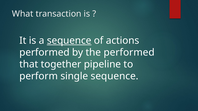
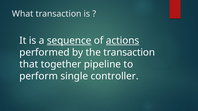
actions underline: none -> present
the performed: performed -> transaction
single sequence: sequence -> controller
